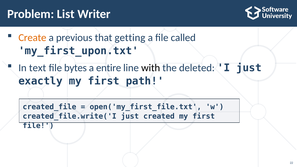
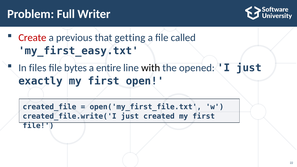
List: List -> Full
Create colour: orange -> red
my_first_upon.txt: my_first_upon.txt -> my_first_easy.txt
text: text -> files
deleted: deleted -> opened
path: path -> open
